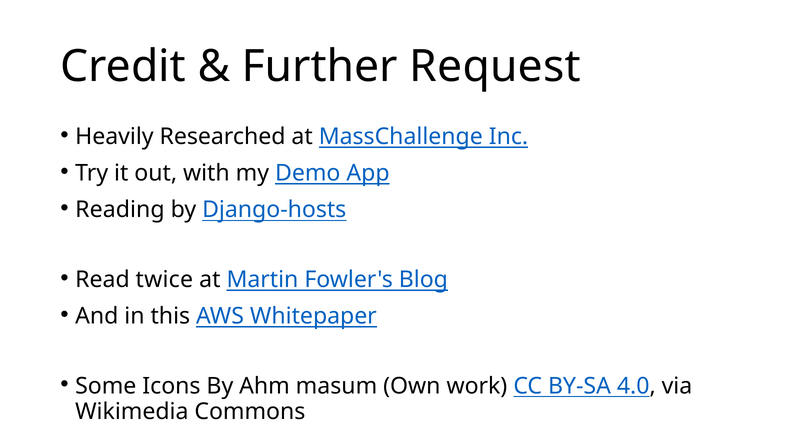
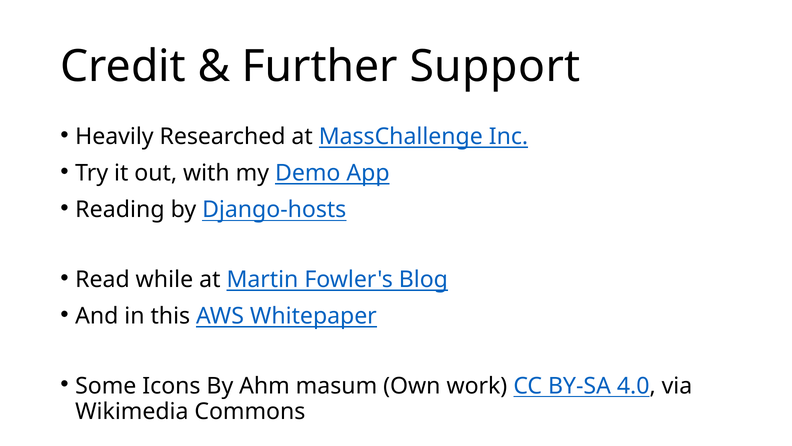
Request: Request -> Support
twice: twice -> while
